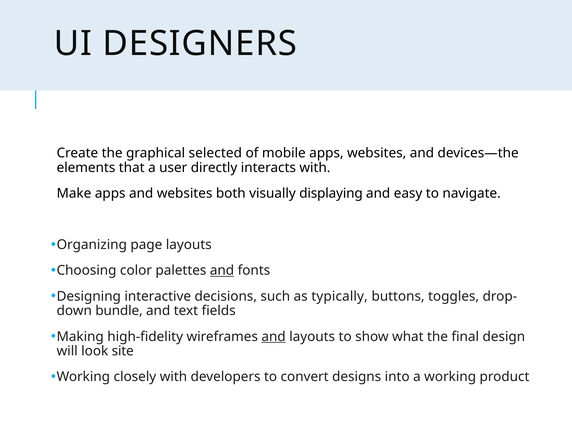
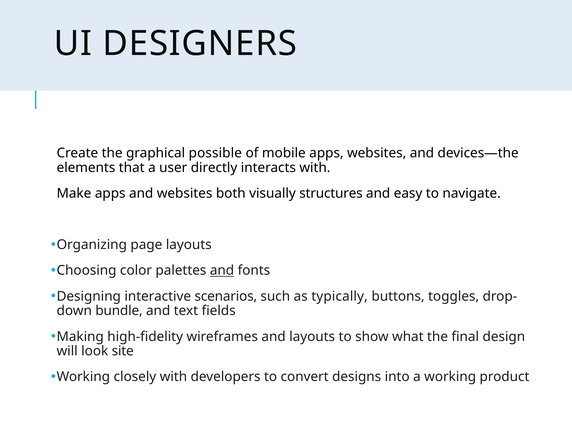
selected: selected -> possible
displaying: displaying -> structures
decisions: decisions -> scenarios
and at (274, 337) underline: present -> none
